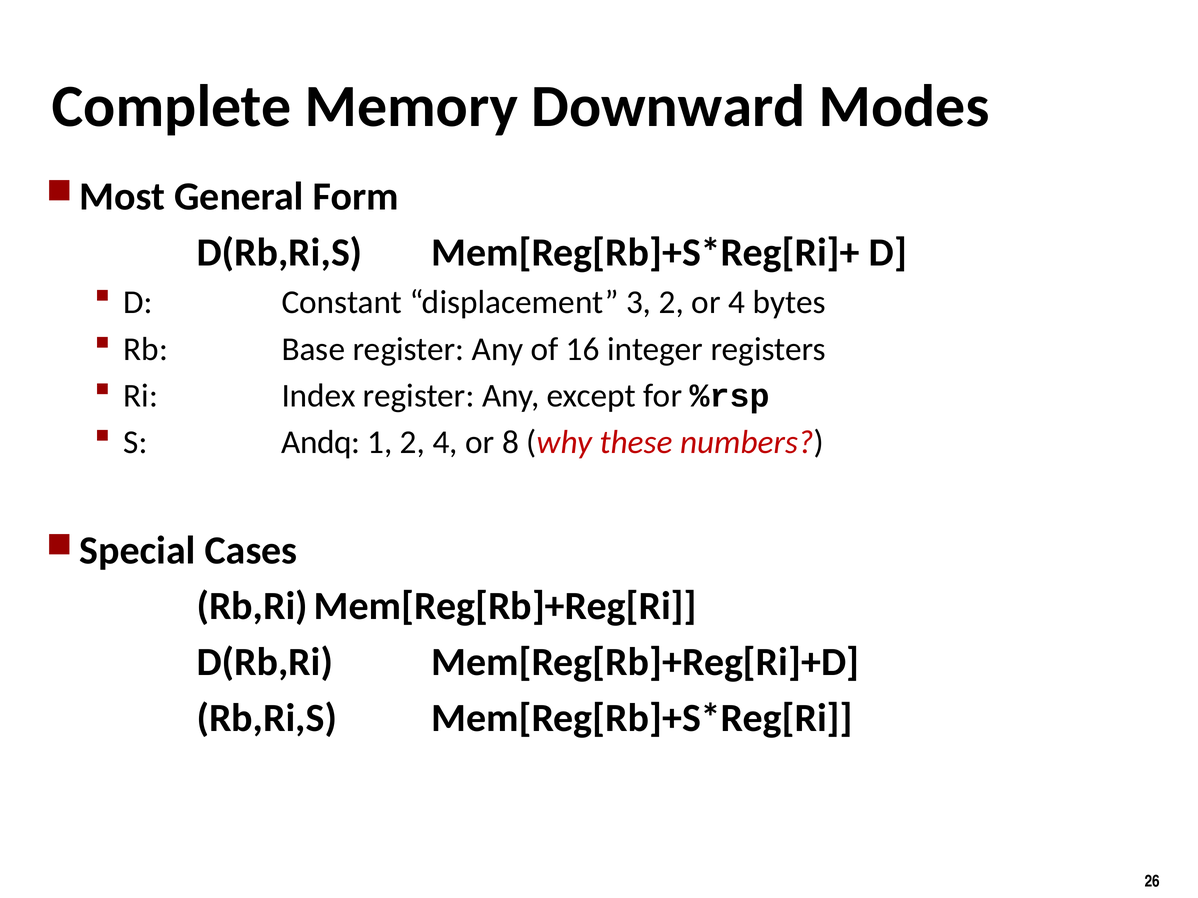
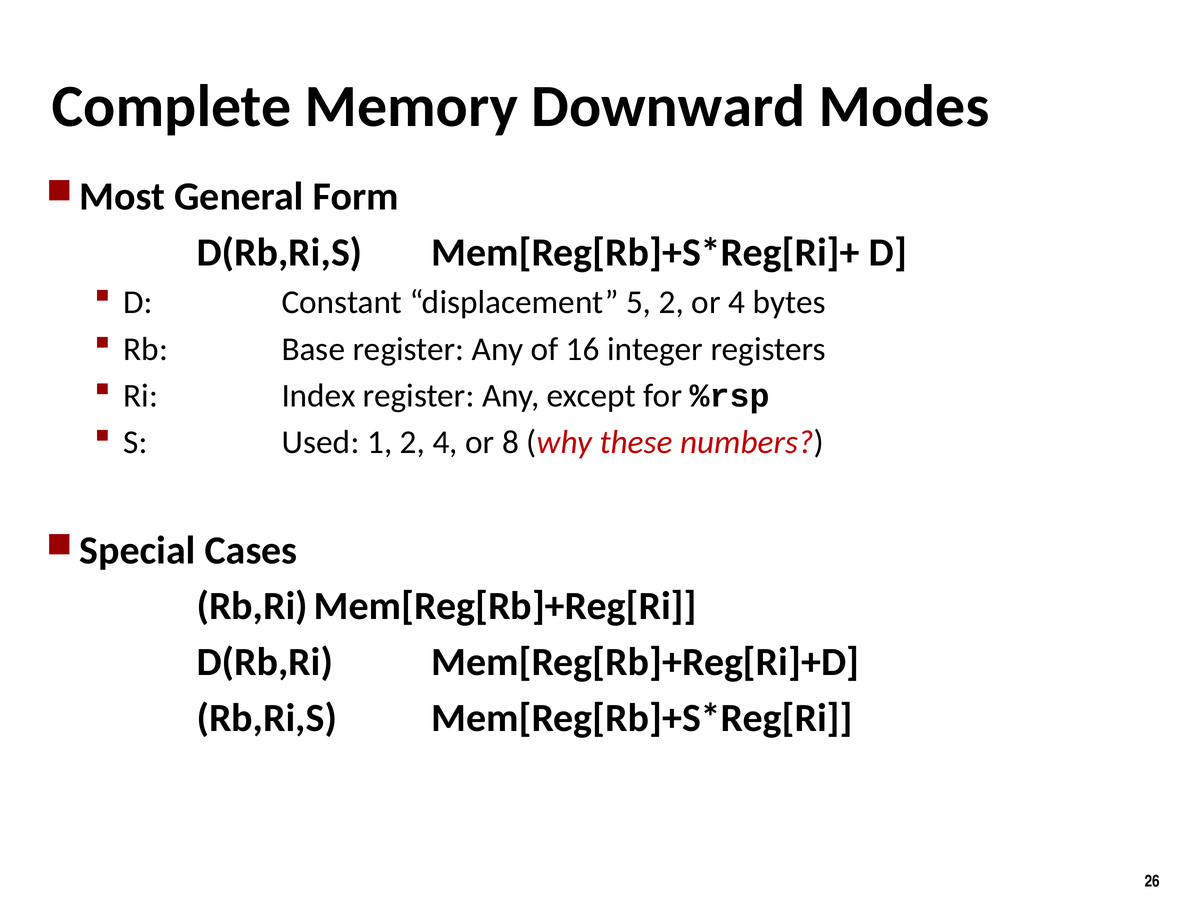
3: 3 -> 5
Andq: Andq -> Used
